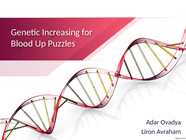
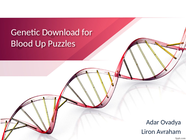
Increasing: Increasing -> Download
